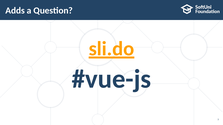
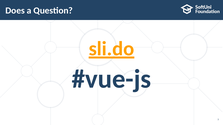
Adds: Adds -> Does
